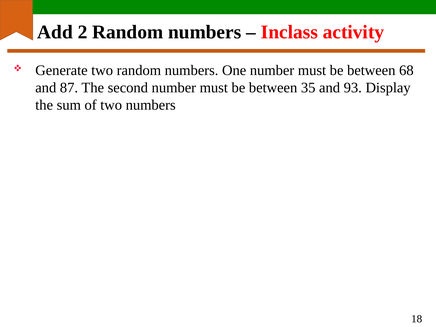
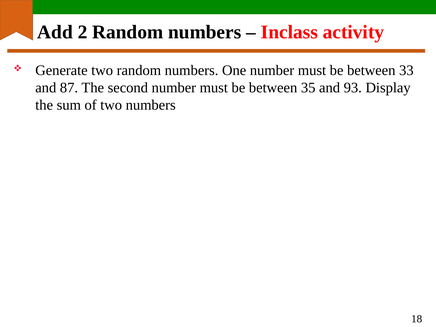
68: 68 -> 33
